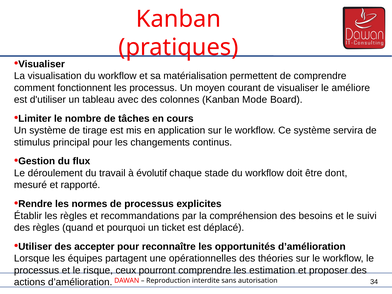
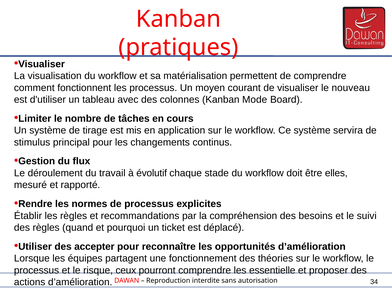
améliore: améliore -> nouveau
dont: dont -> elles
opérationnelles: opérationnelles -> fonctionnement
estimation: estimation -> essentielle
